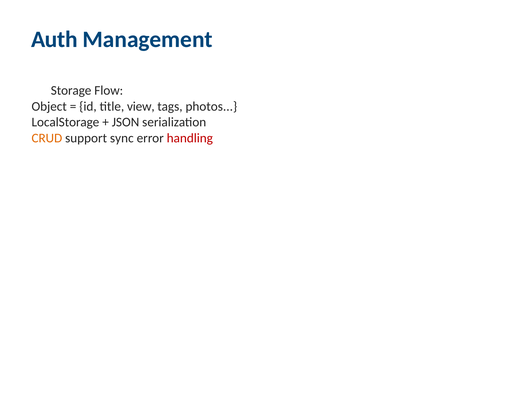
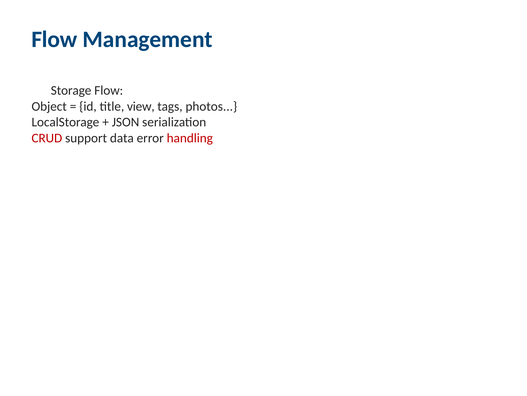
Auth at (54, 39): Auth -> Flow
CRUD colour: orange -> red
sync: sync -> data
